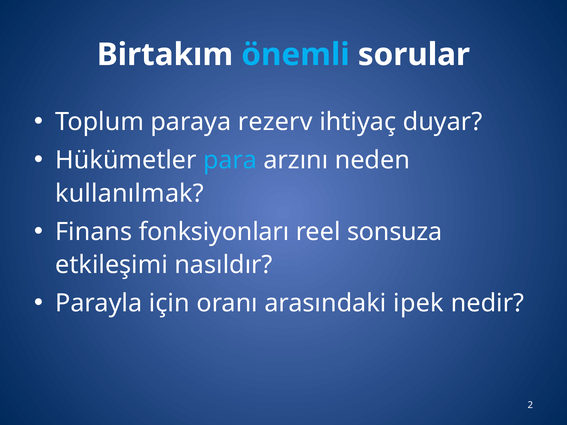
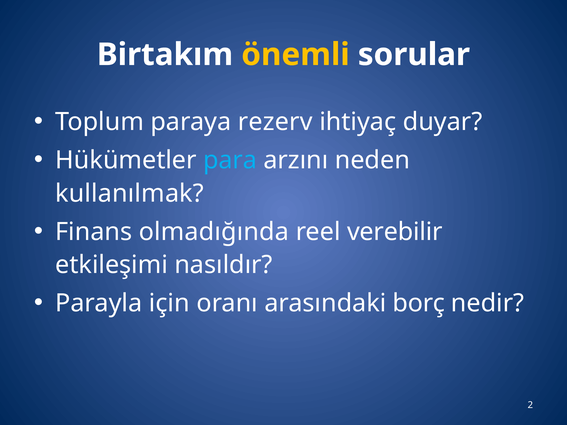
önemli colour: light blue -> yellow
fonksiyonları: fonksiyonları -> olmadığında
sonsuza: sonsuza -> verebilir
ipek: ipek -> borç
